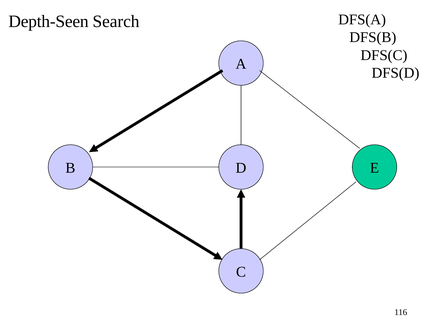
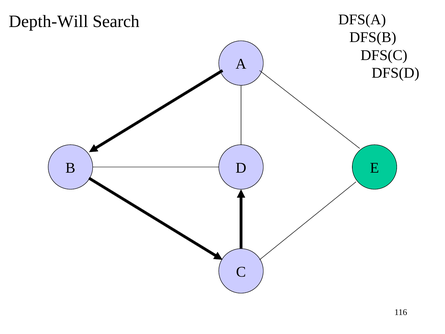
Depth-Seen: Depth-Seen -> Depth-Will
